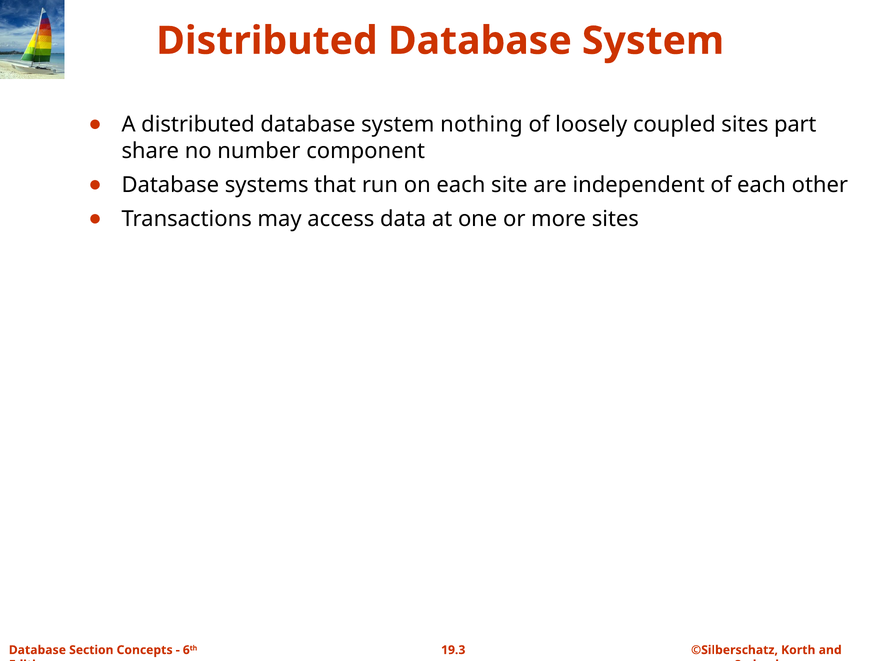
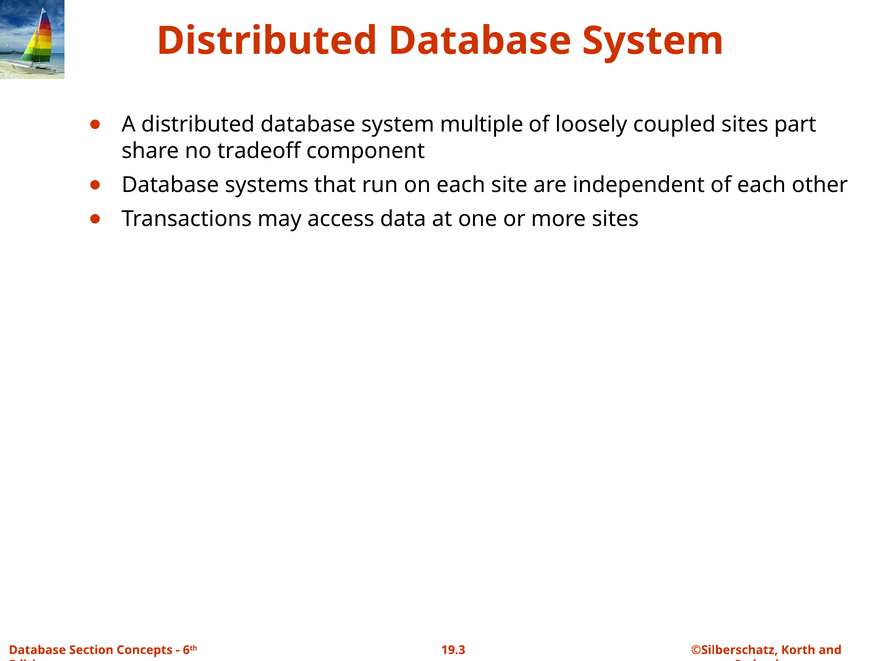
nothing: nothing -> multiple
number: number -> tradeoff
